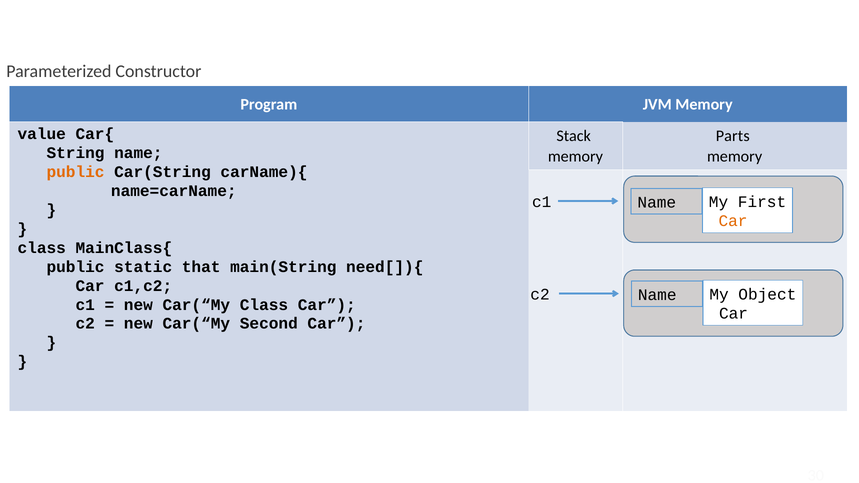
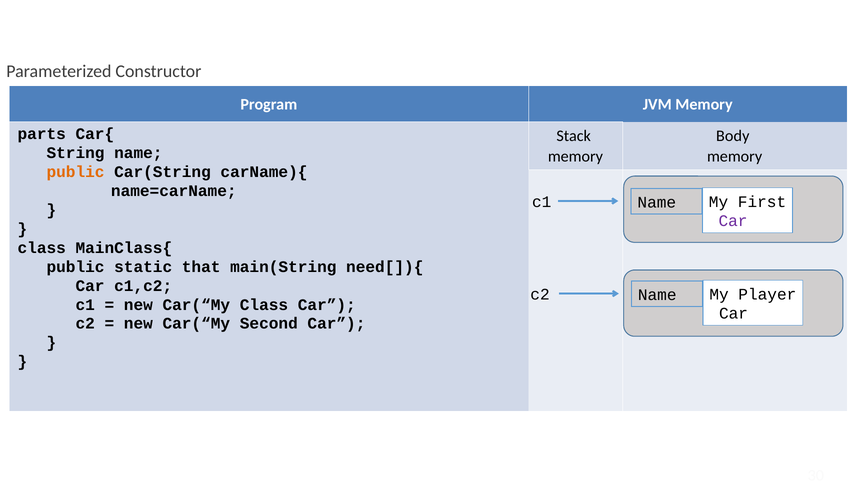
value: value -> parts
Parts: Parts -> Body
Car at (733, 221) colour: orange -> purple
Object: Object -> Player
